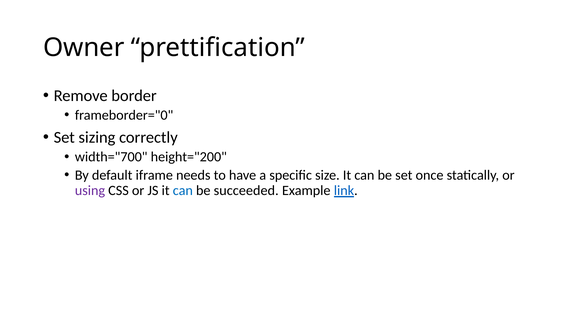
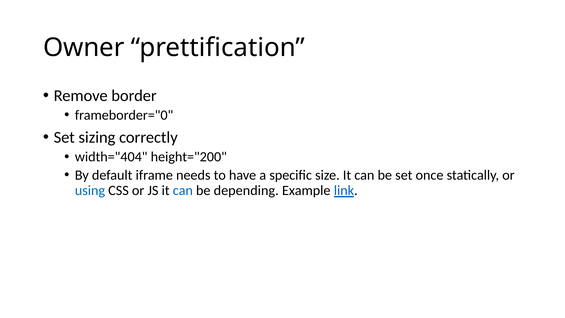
width="700: width="700 -> width="404
using colour: purple -> blue
succeeded: succeeded -> depending
